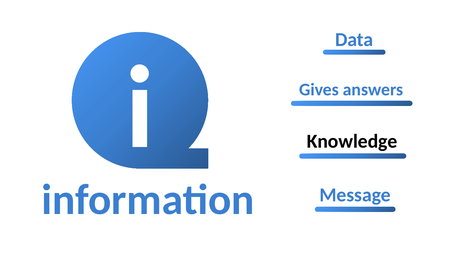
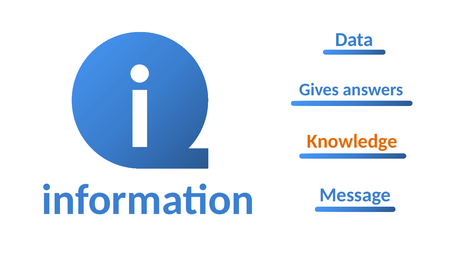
Knowledge colour: black -> orange
